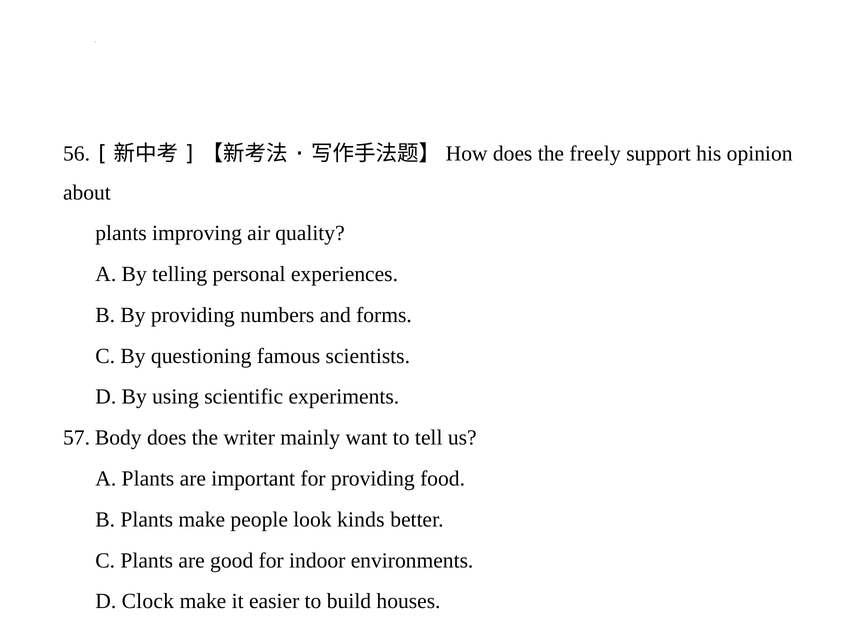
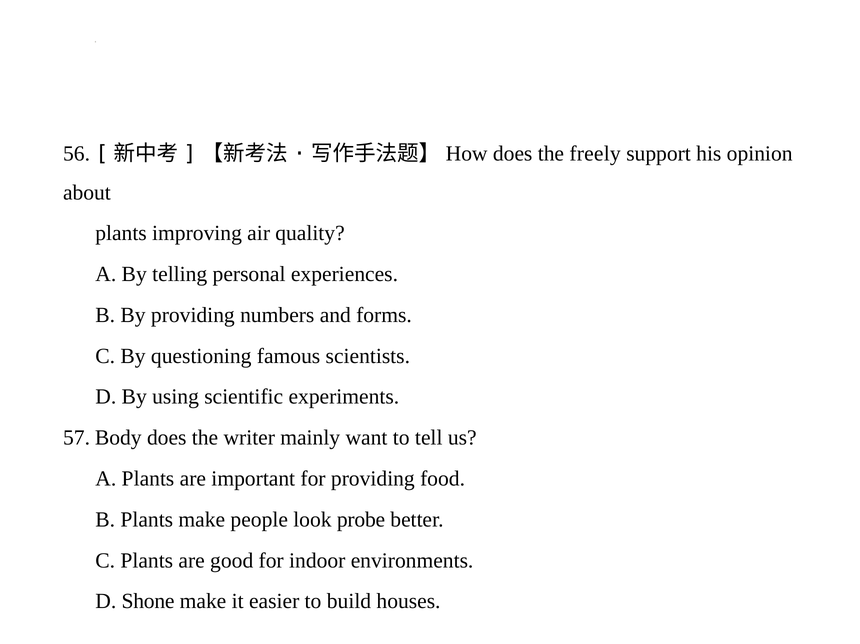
kinds: kinds -> probe
Clock: Clock -> Shone
